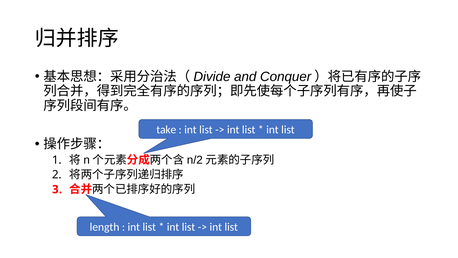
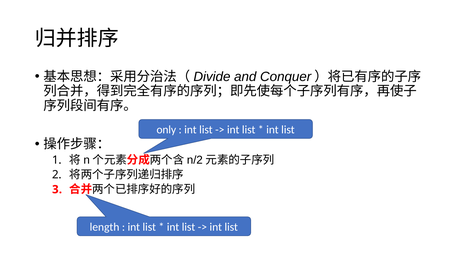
take: take -> only
